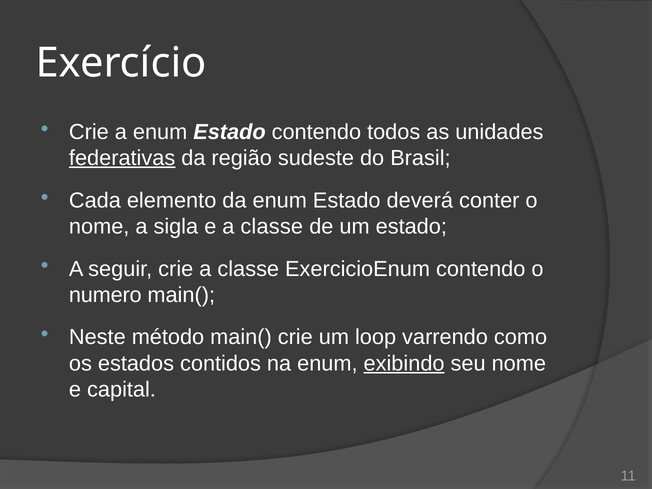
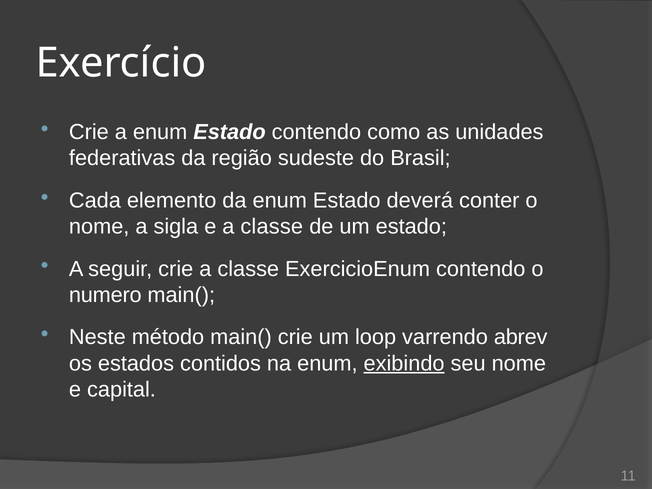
todos: todos -> como
federativas underline: present -> none
como: como -> abrev
